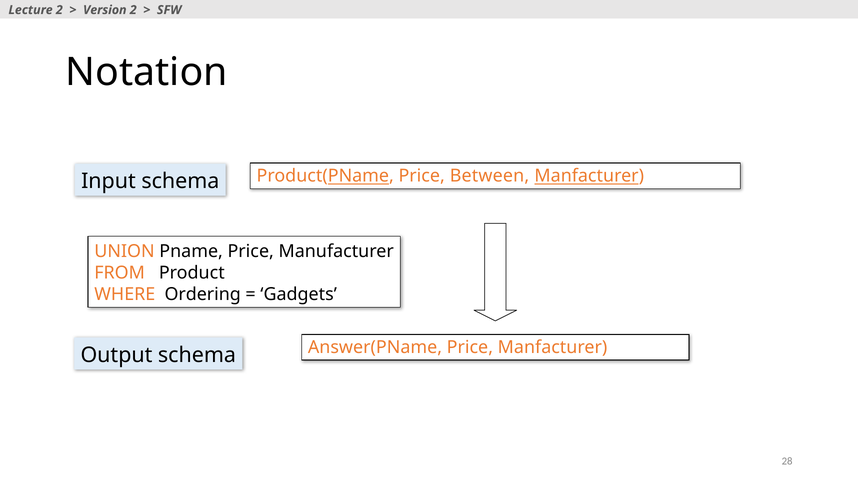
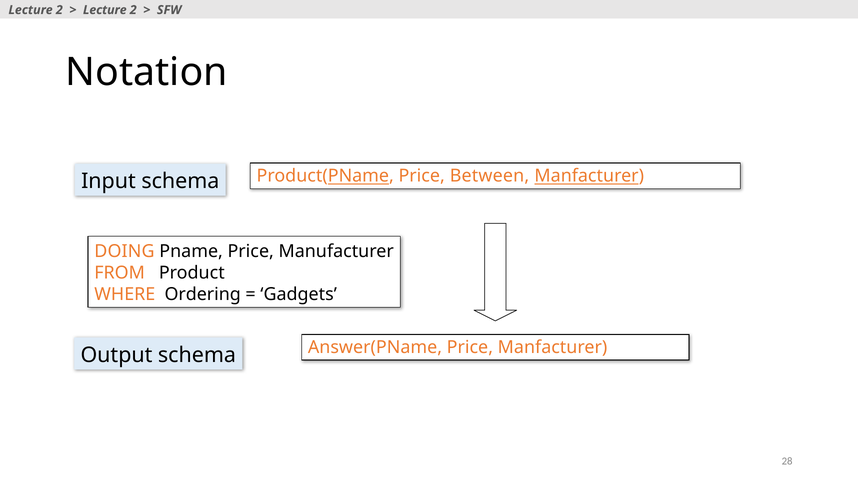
Version at (105, 10): Version -> Lecture
UNION: UNION -> DOING
